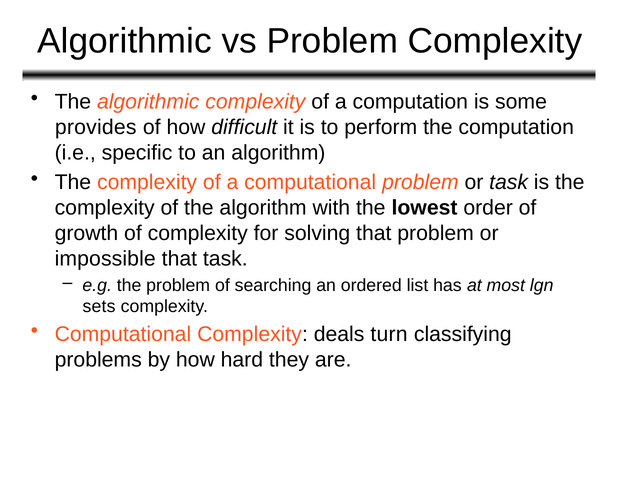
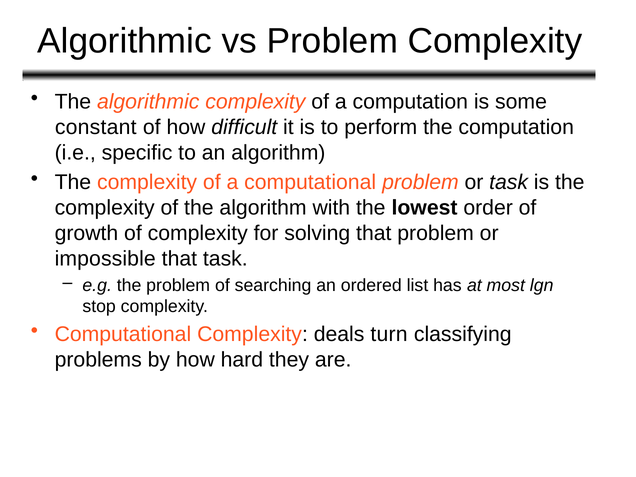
provides: provides -> constant
sets: sets -> stop
